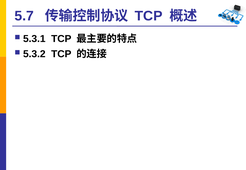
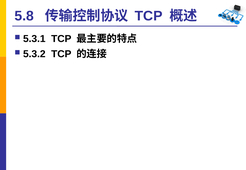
5.7: 5.7 -> 5.8
